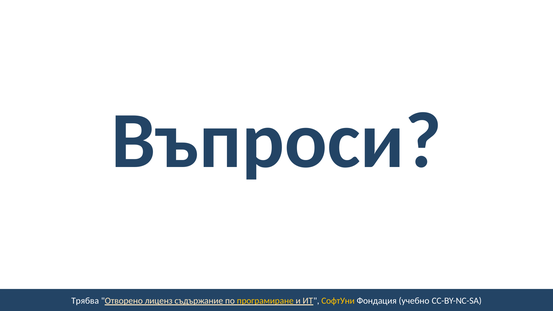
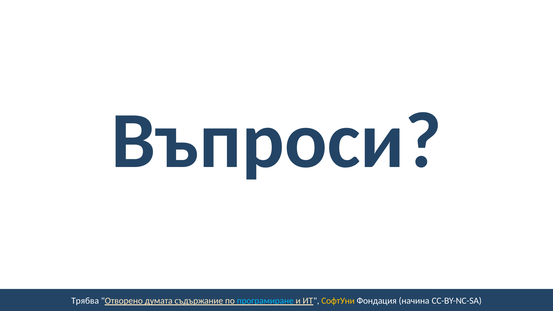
лиценз: лиценз -> думата
програмиране colour: yellow -> light blue
учебно: учебно -> начина
